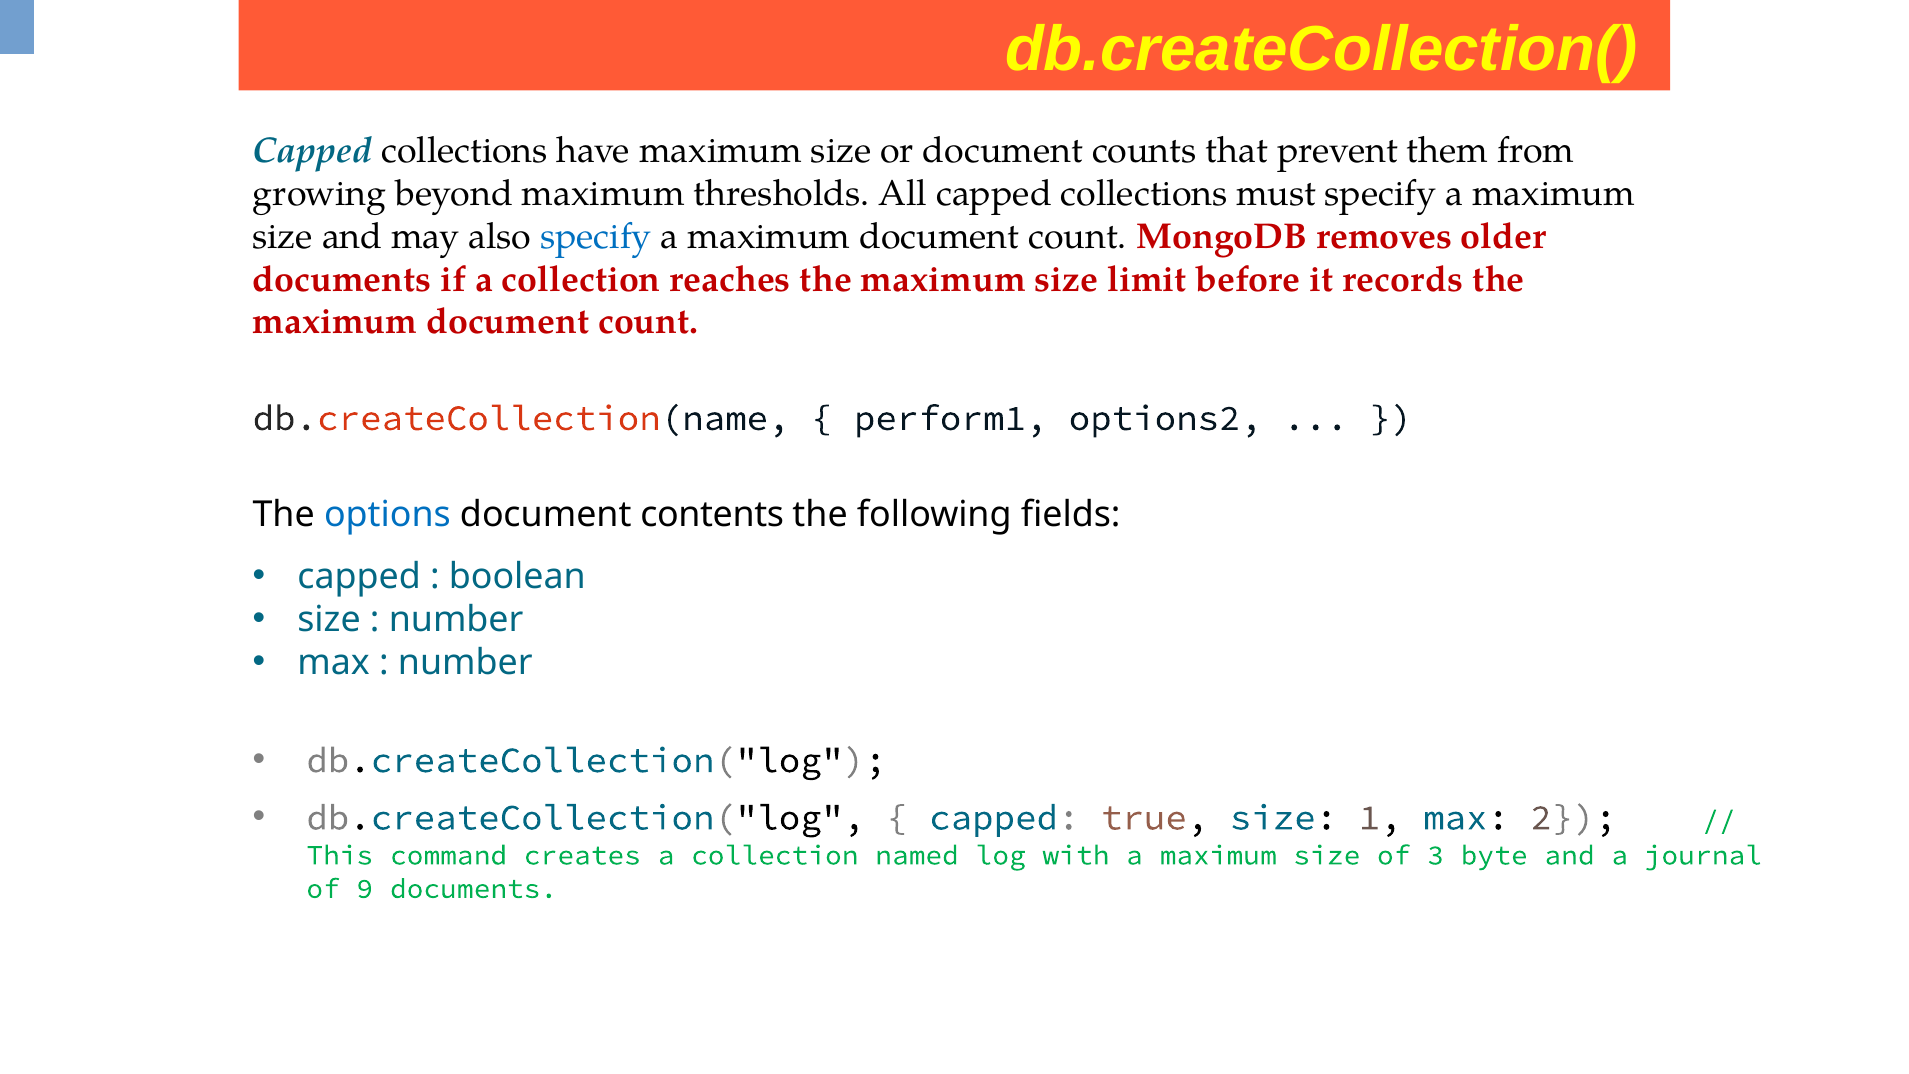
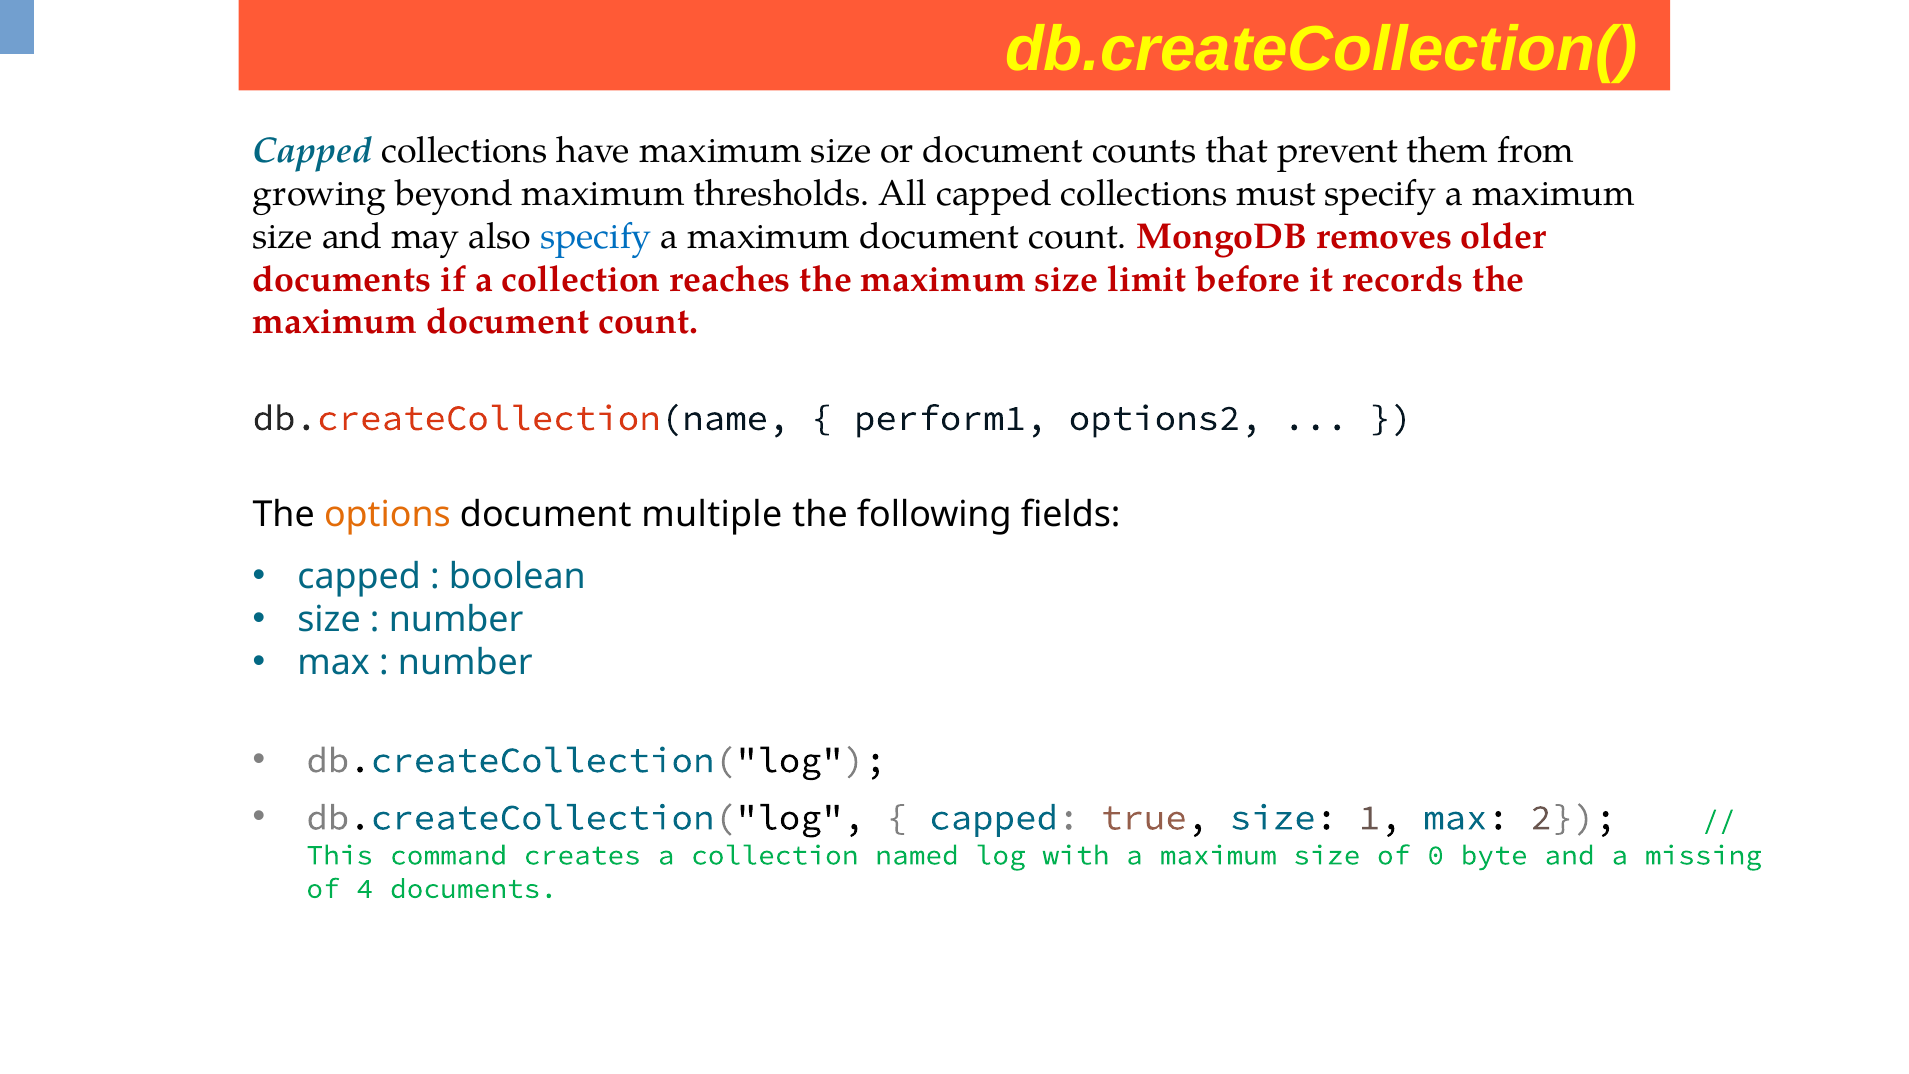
options colour: blue -> orange
contents: contents -> multiple
3: 3 -> 0
journal: journal -> missing
9: 9 -> 4
